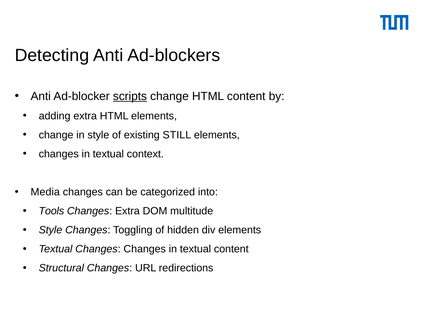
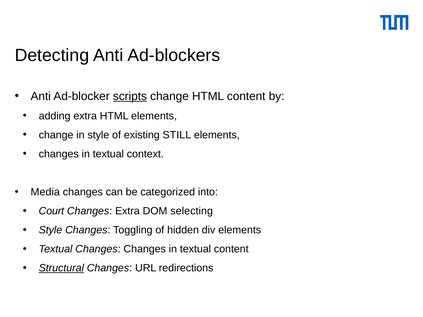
Tools: Tools -> Court
multitude: multitude -> selecting
Structural underline: none -> present
